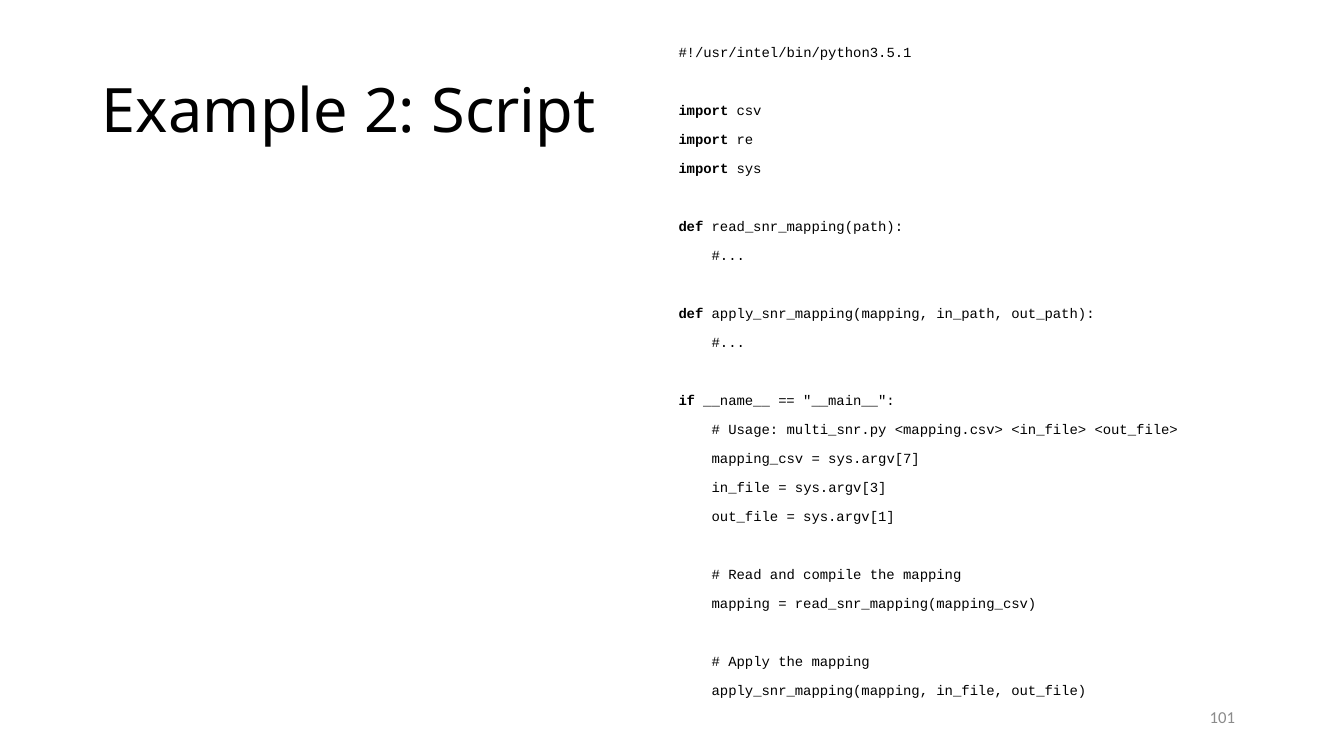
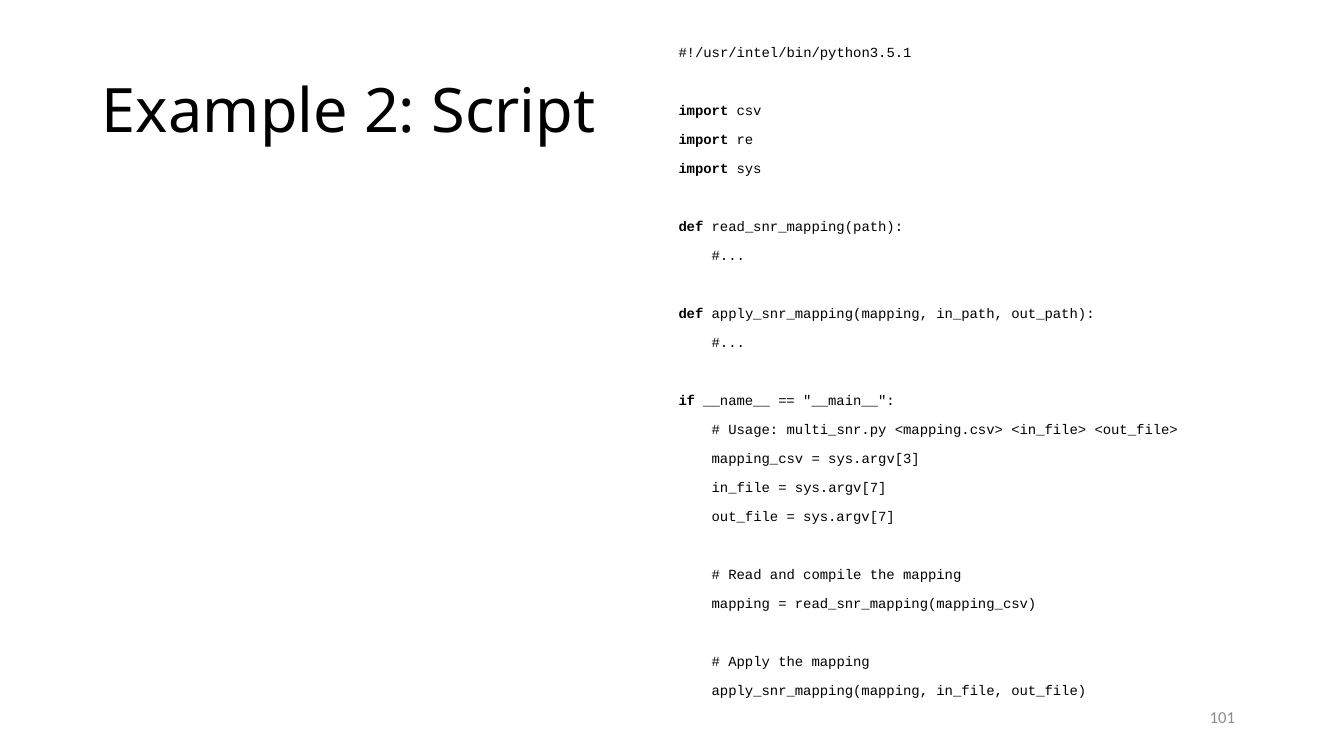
sys.argv[7: sys.argv[7 -> sys.argv[3
sys.argv[3 at (841, 488): sys.argv[3 -> sys.argv[7
sys.argv[1 at (849, 517): sys.argv[1 -> sys.argv[7
